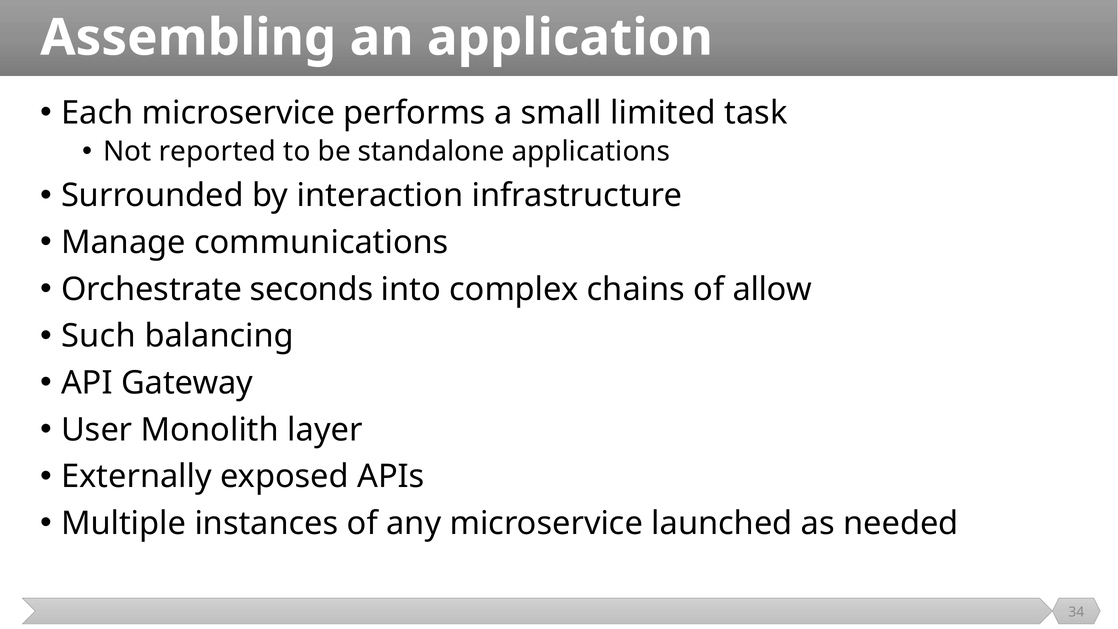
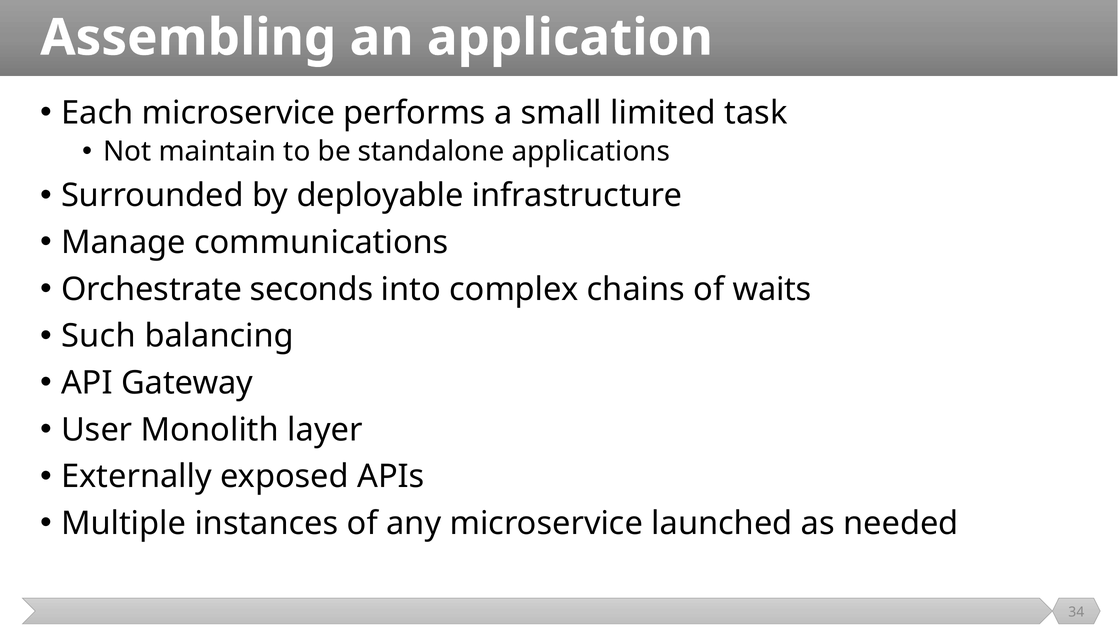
reported: reported -> maintain
interaction: interaction -> deployable
allow: allow -> waits
